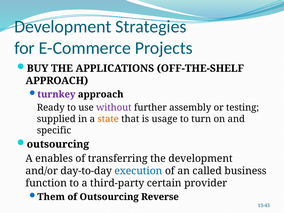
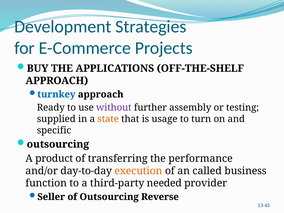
turnkey colour: purple -> blue
enables: enables -> product
the development: development -> performance
execution colour: blue -> orange
certain: certain -> needed
Them: Them -> Seller
